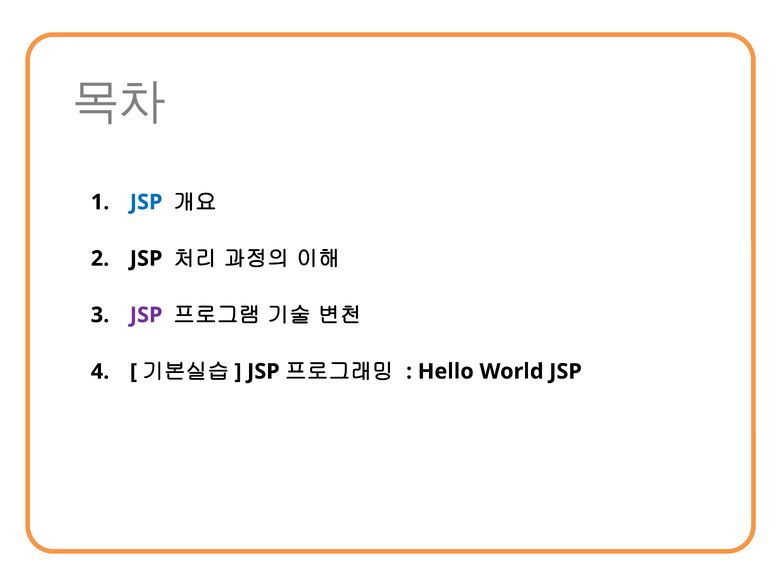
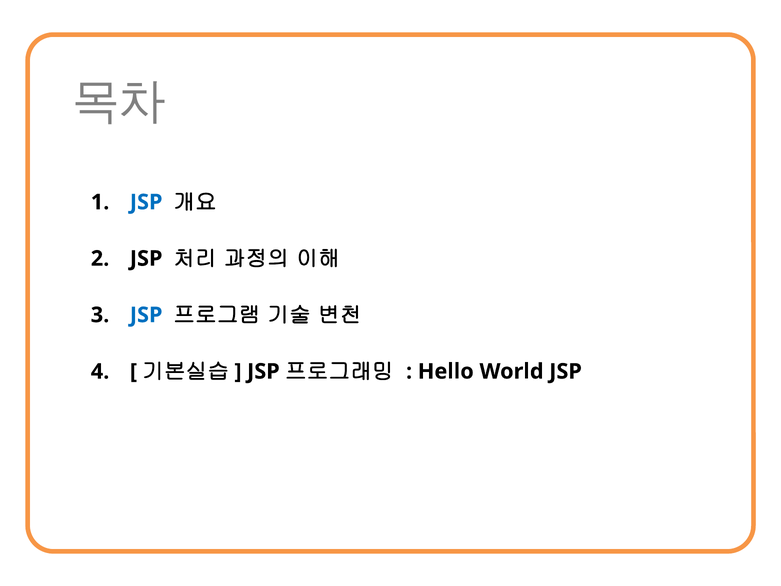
JSP at (146, 315) colour: purple -> blue
